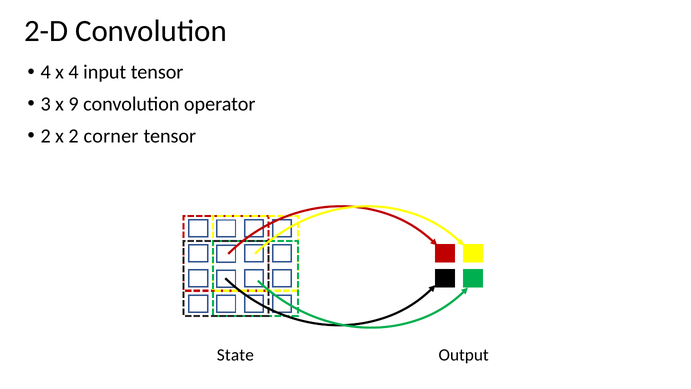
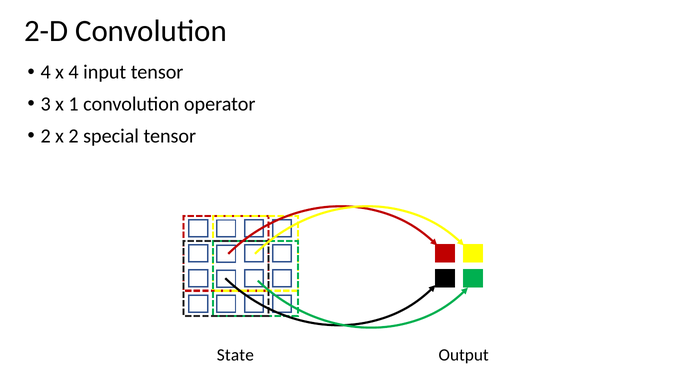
9: 9 -> 1
corner: corner -> special
